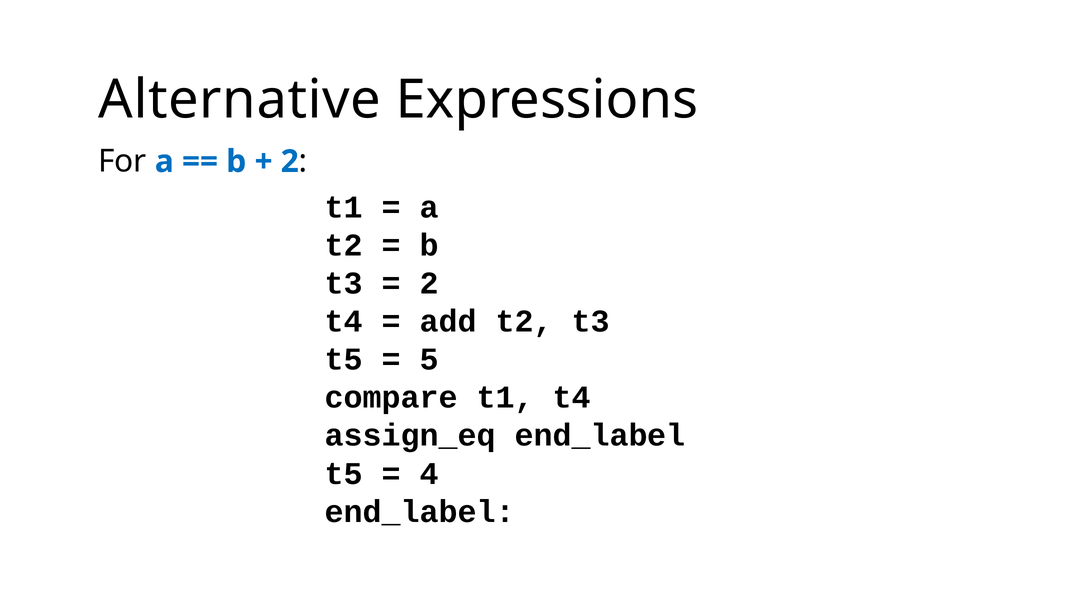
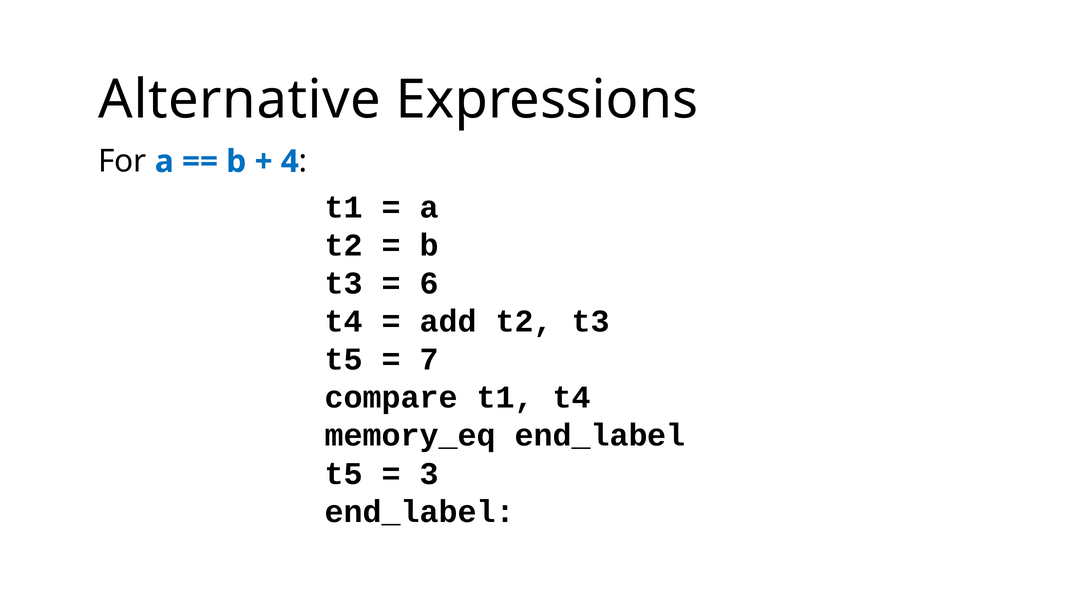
2 at (290, 161): 2 -> 4
2 at (429, 283): 2 -> 6
5: 5 -> 7
assign_eq: assign_eq -> memory_eq
4: 4 -> 3
